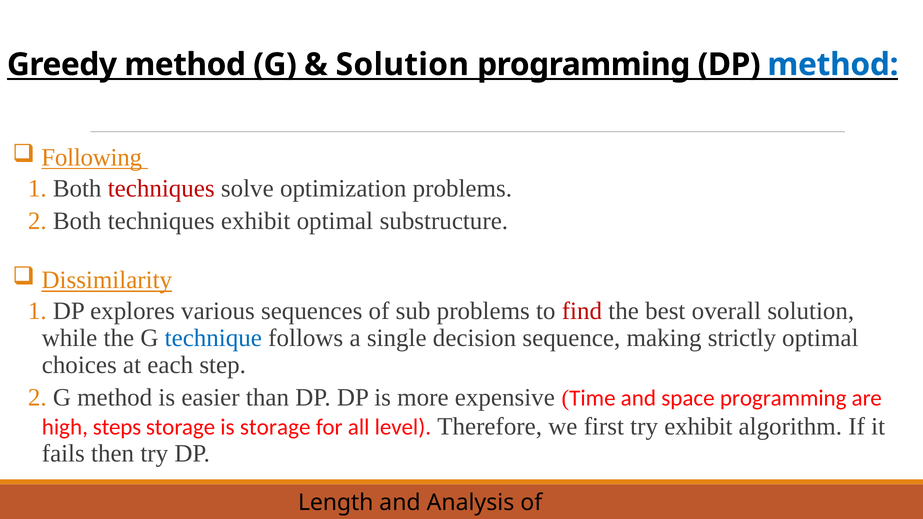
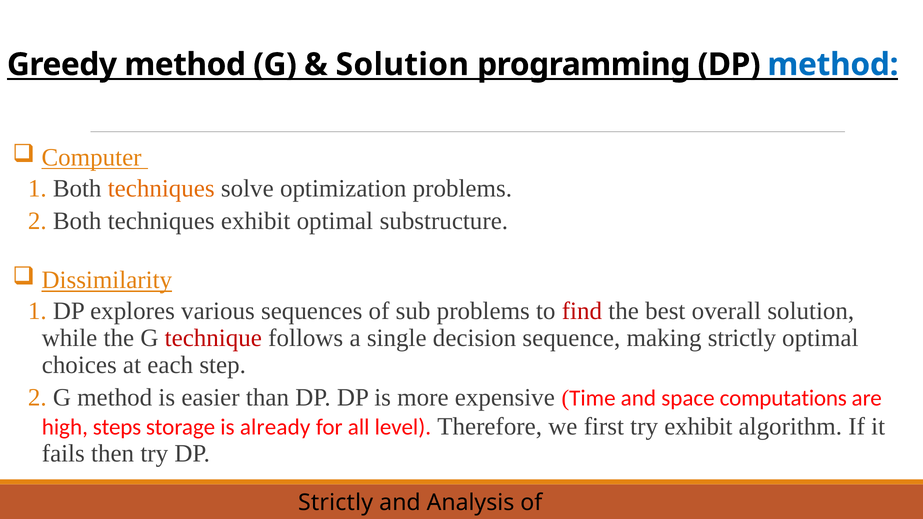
Following: Following -> Computer
techniques at (161, 188) colour: red -> orange
technique colour: blue -> red
space programming: programming -> computations
is storage: storage -> already
Length at (336, 503): Length -> Strictly
